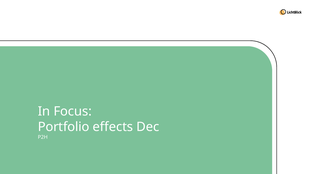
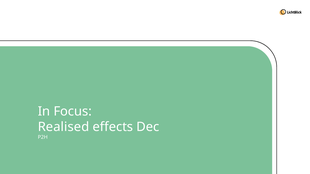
Portfolio: Portfolio -> Realised
